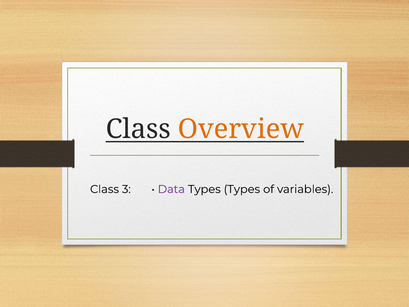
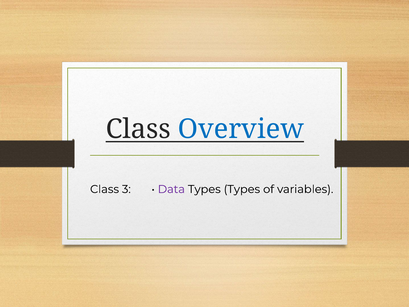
Overview colour: orange -> blue
